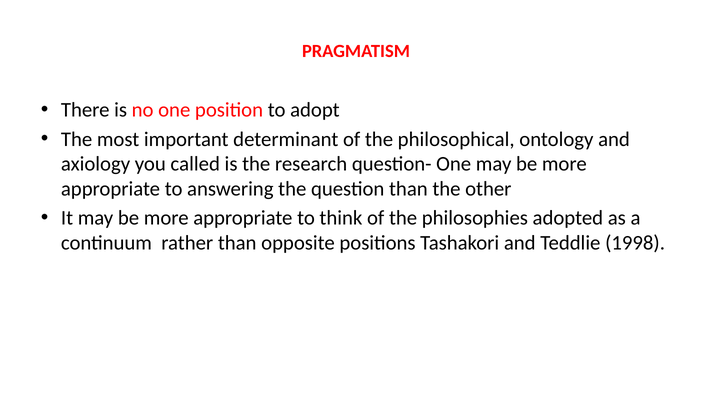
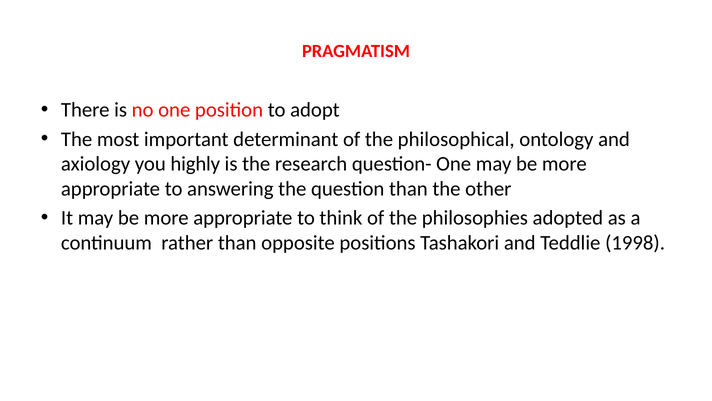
called: called -> highly
